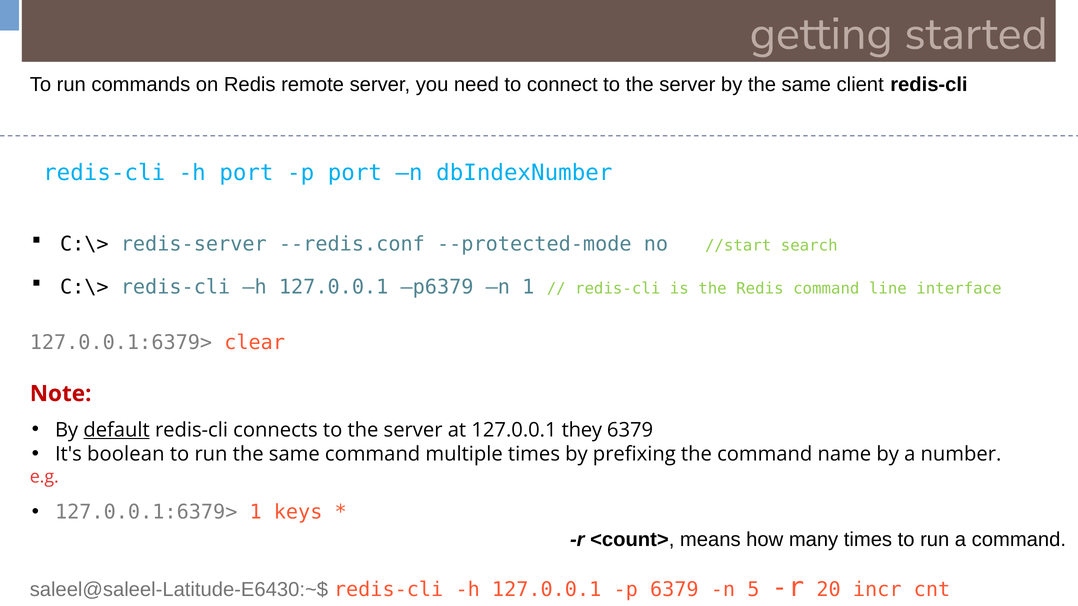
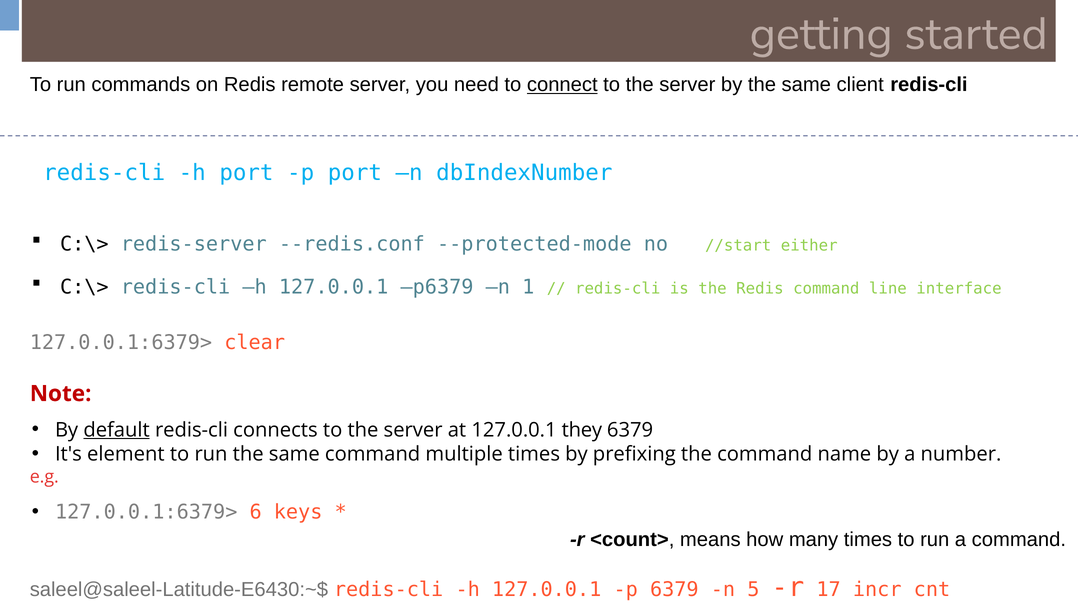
connect underline: none -> present
search: search -> either
boolean: boolean -> element
127.0.0.1:6379> 1: 1 -> 6
20: 20 -> 17
